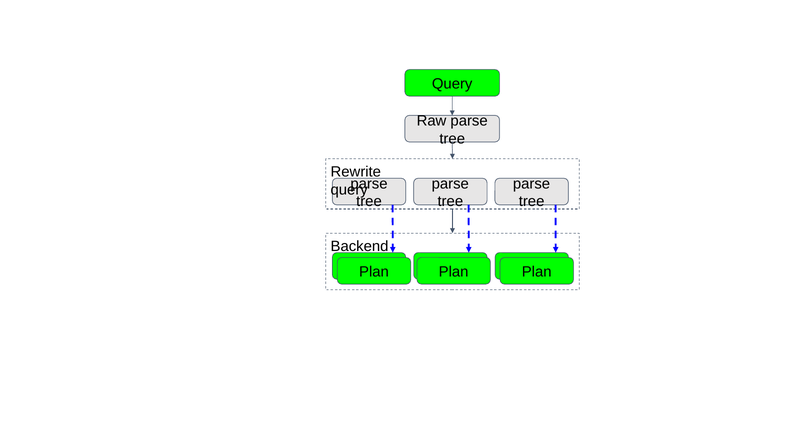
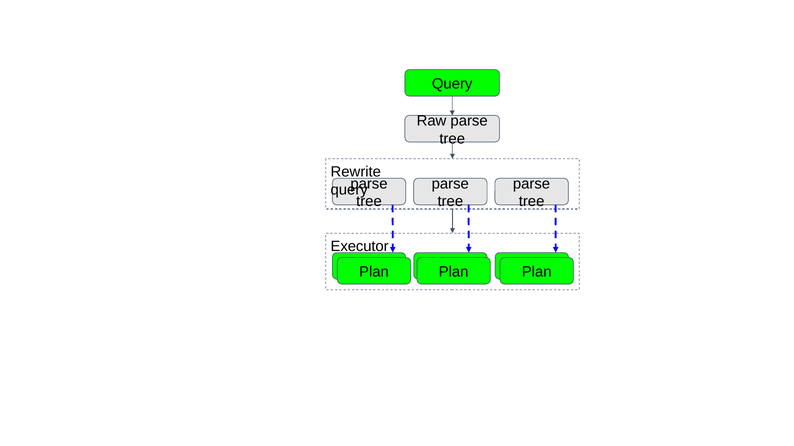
Backend: Backend -> Executor
